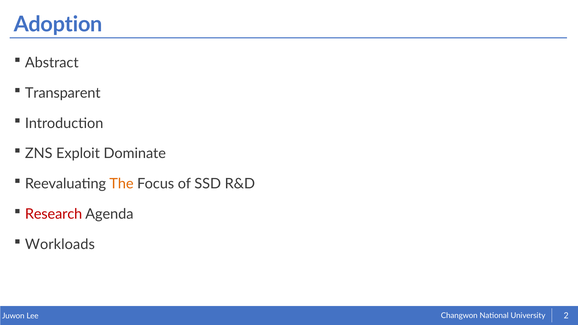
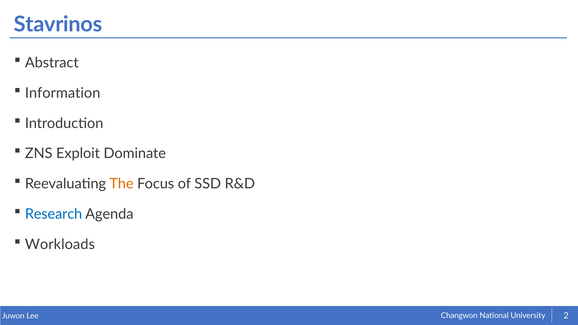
Adoption: Adoption -> Stavrinos
Transparent: Transparent -> Information
Research colour: red -> blue
